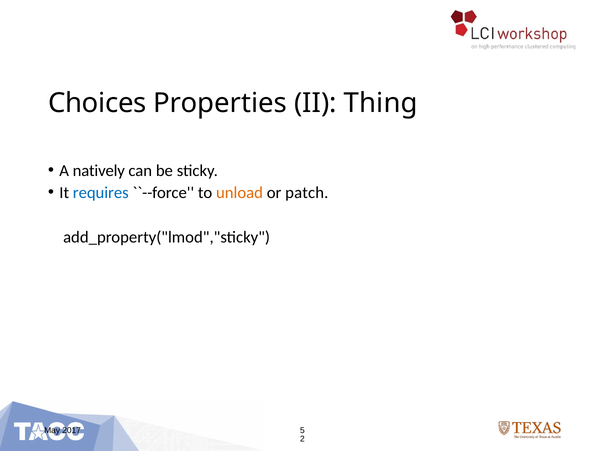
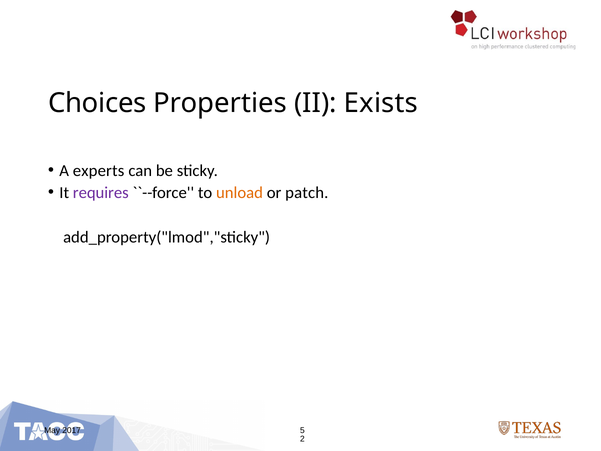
Thing: Thing -> Exists
natively: natively -> experts
requires colour: blue -> purple
